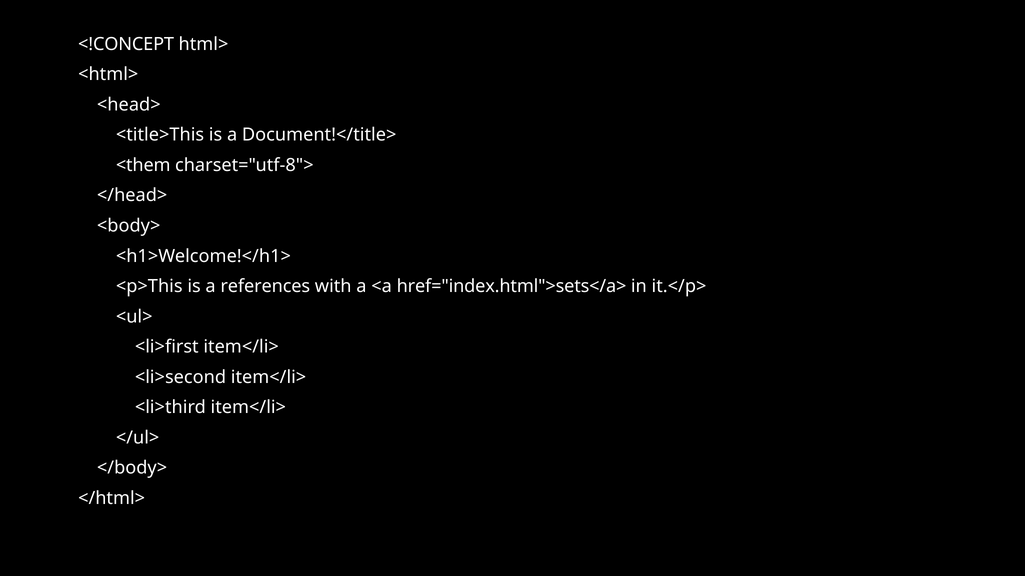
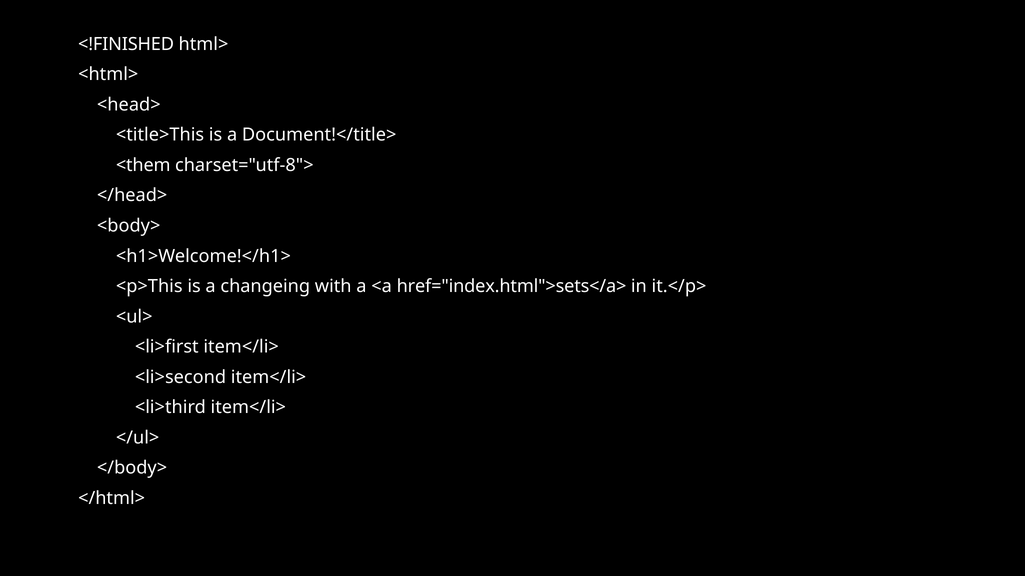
<!CONCEPT: <!CONCEPT -> <!FINISHED
references: references -> changeing
